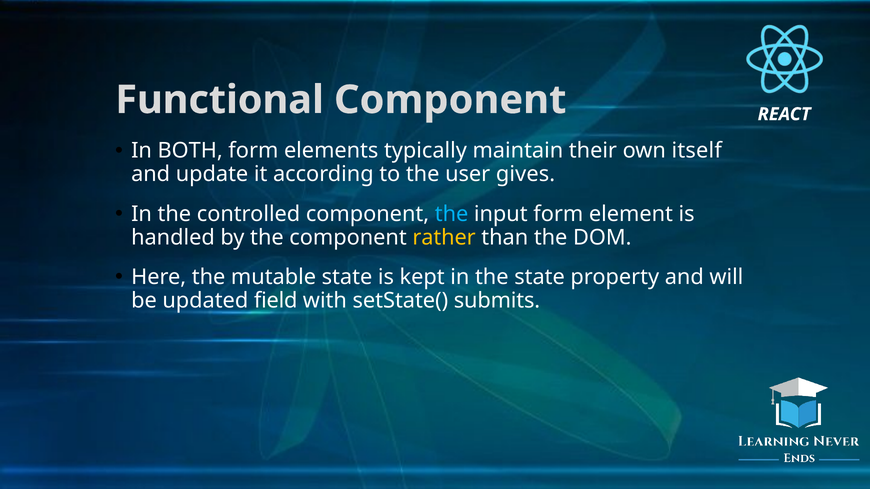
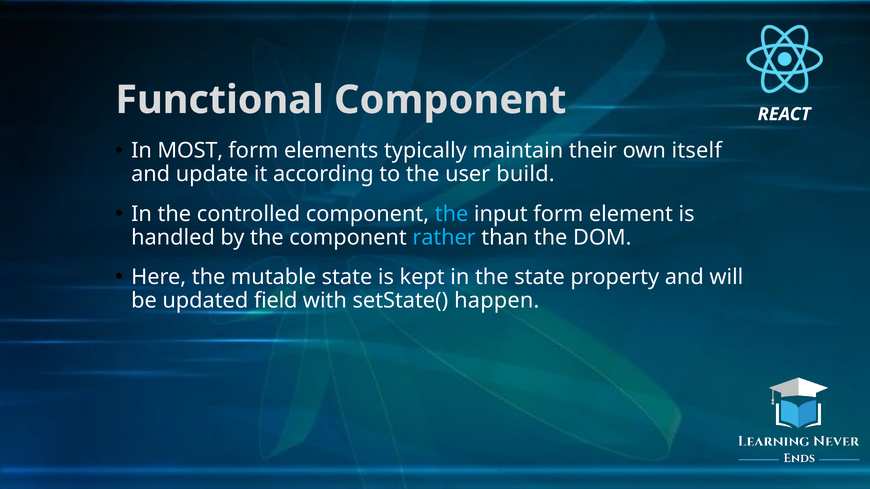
BOTH: BOTH -> MOST
gives: gives -> build
rather colour: yellow -> light blue
submits: submits -> happen
